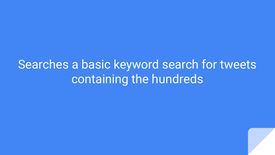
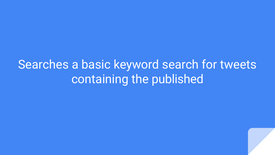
hundreds: hundreds -> published
